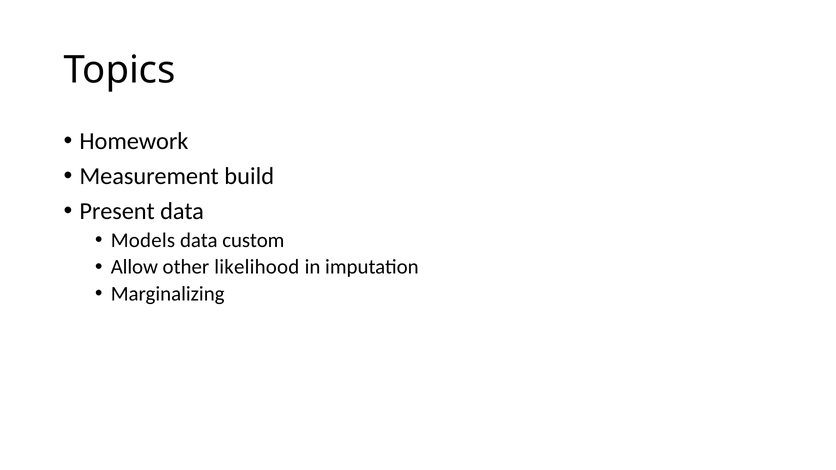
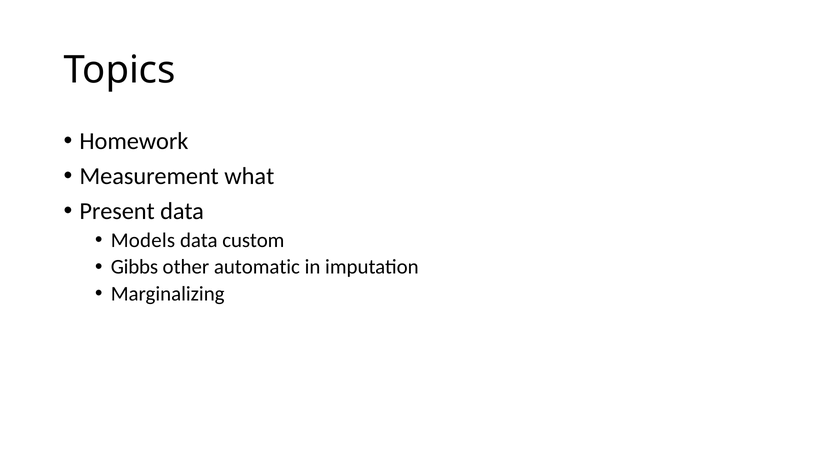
build: build -> what
Allow: Allow -> Gibbs
likelihood: likelihood -> automatic
